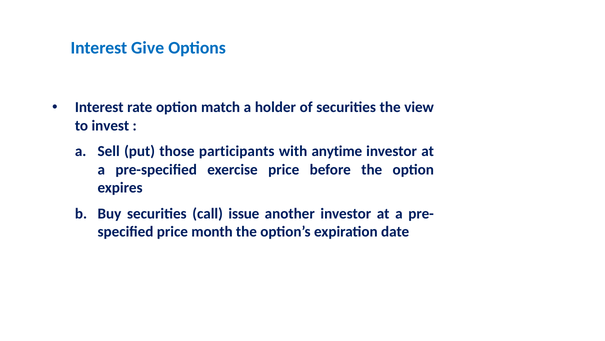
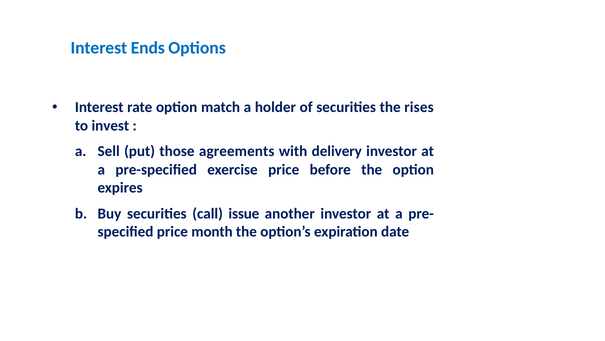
Give: Give -> Ends
view: view -> rises
participants: participants -> agreements
anytime: anytime -> delivery
